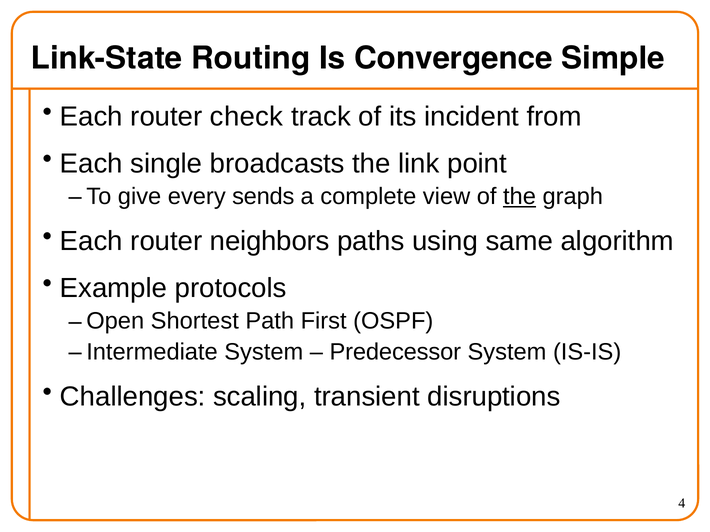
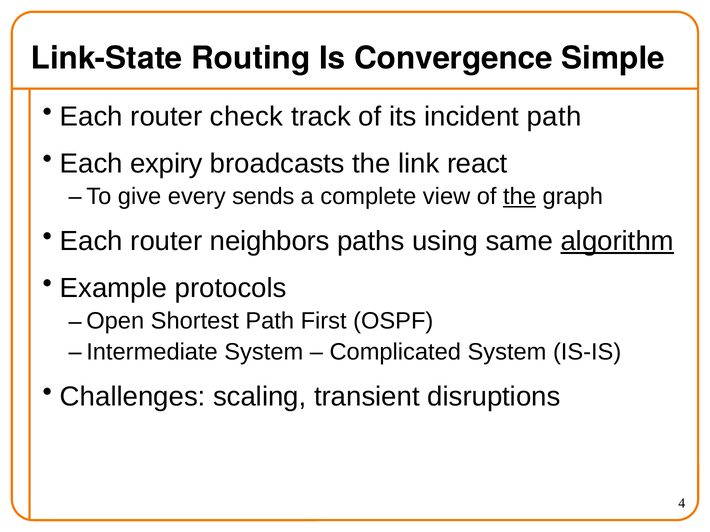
incident from: from -> path
single: single -> expiry
point: point -> react
algorithm underline: none -> present
Predecessor: Predecessor -> Complicated
